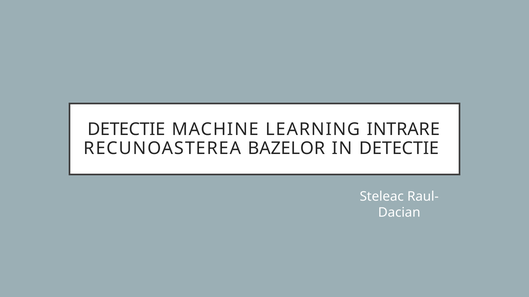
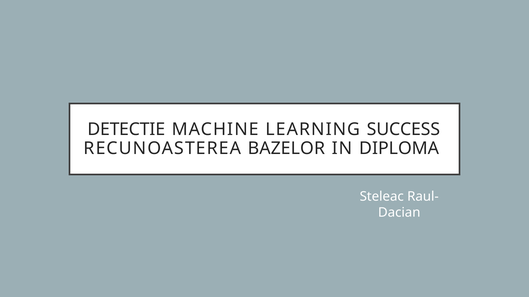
INTRARE: INTRARE -> SUCCESS
IN DETECTIE: DETECTIE -> DIPLOMA
